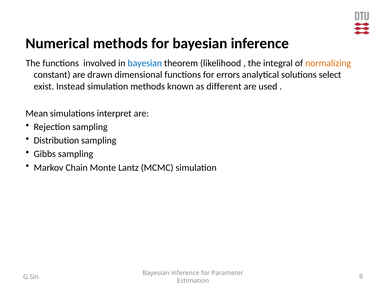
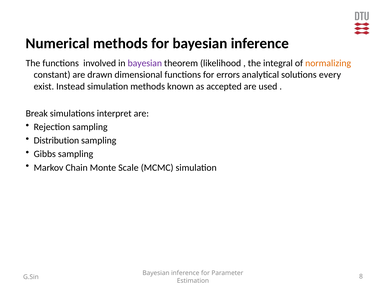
bayesian at (145, 63) colour: blue -> purple
select: select -> every
different: different -> accepted
Mean: Mean -> Break
Lantz: Lantz -> Scale
